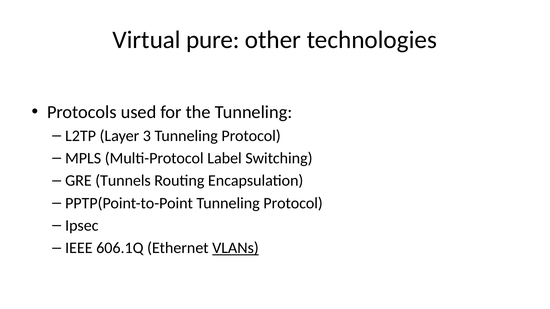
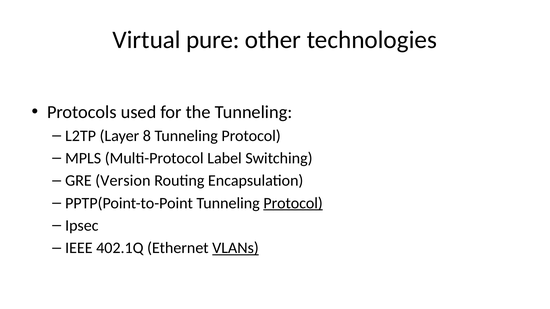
3: 3 -> 8
Tunnels: Tunnels -> Version
Protocol at (293, 203) underline: none -> present
606.1Q: 606.1Q -> 402.1Q
